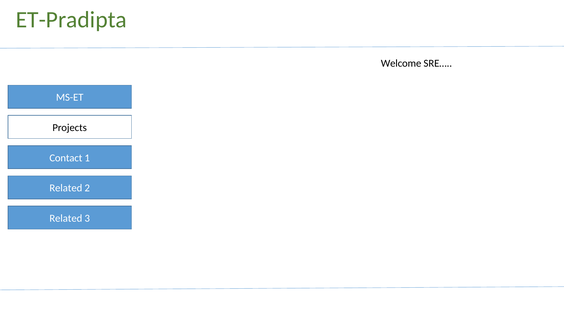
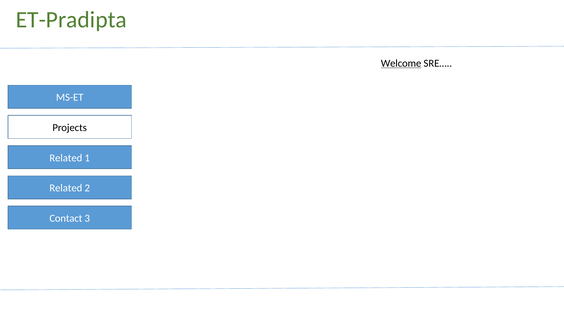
Welcome underline: none -> present
Contact at (66, 158): Contact -> Related
Related at (66, 219): Related -> Contact
